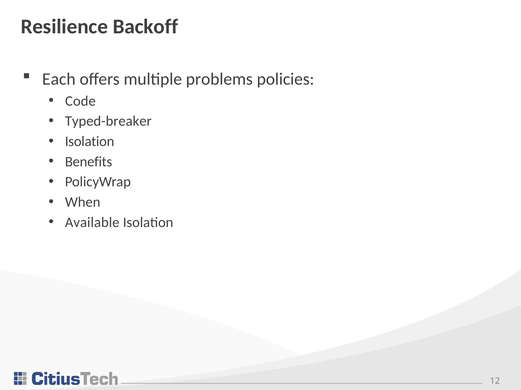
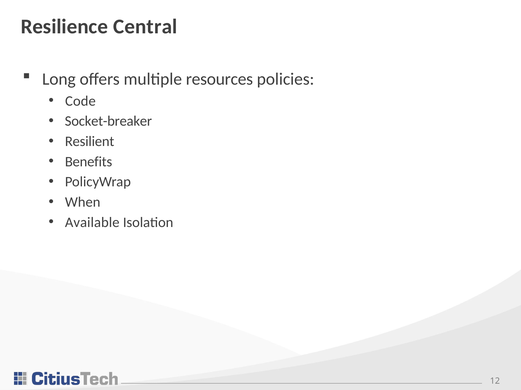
Backoff: Backoff -> Central
Each: Each -> Long
problems: problems -> resources
Typed-breaker: Typed-breaker -> Socket-breaker
Isolation at (90, 142): Isolation -> Resilient
